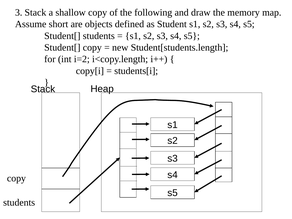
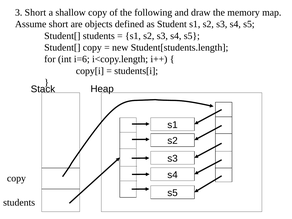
3 Stack: Stack -> Short
i=2: i=2 -> i=6
